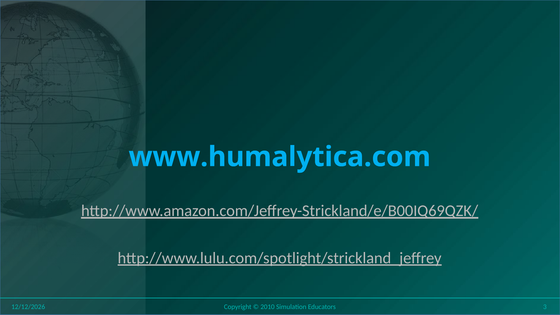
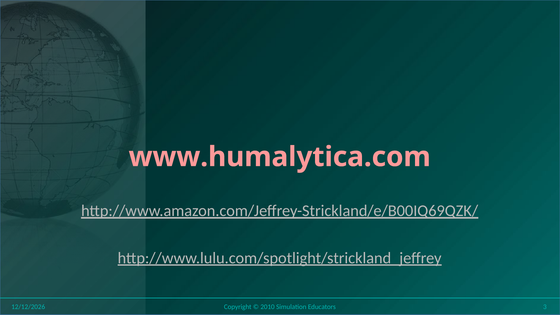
www.humalytica.com colour: light blue -> pink
